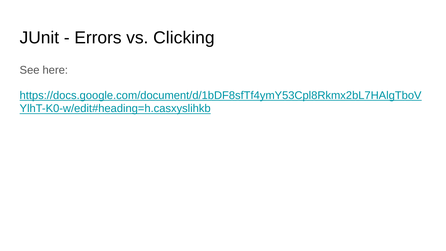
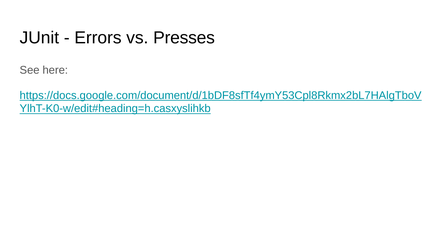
Clicking: Clicking -> Presses
